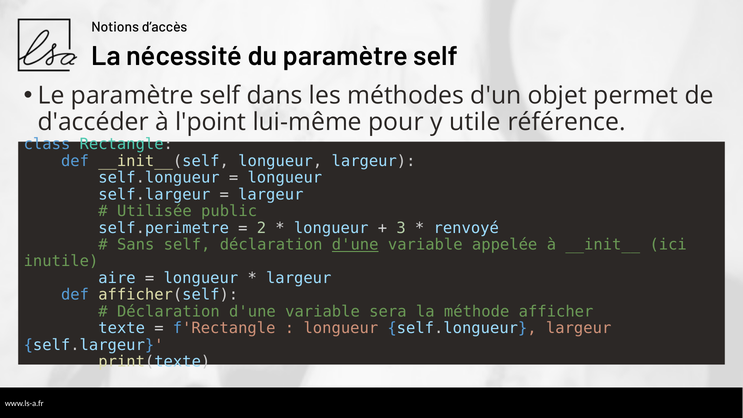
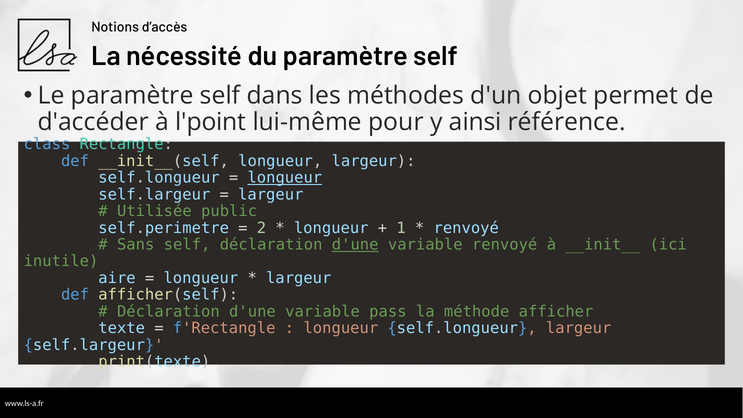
utile: utile -> ainsi
longueur at (285, 178) underline: none -> present
3: 3 -> 1
variable appelée: appelée -> renvoyé
sera: sera -> pass
